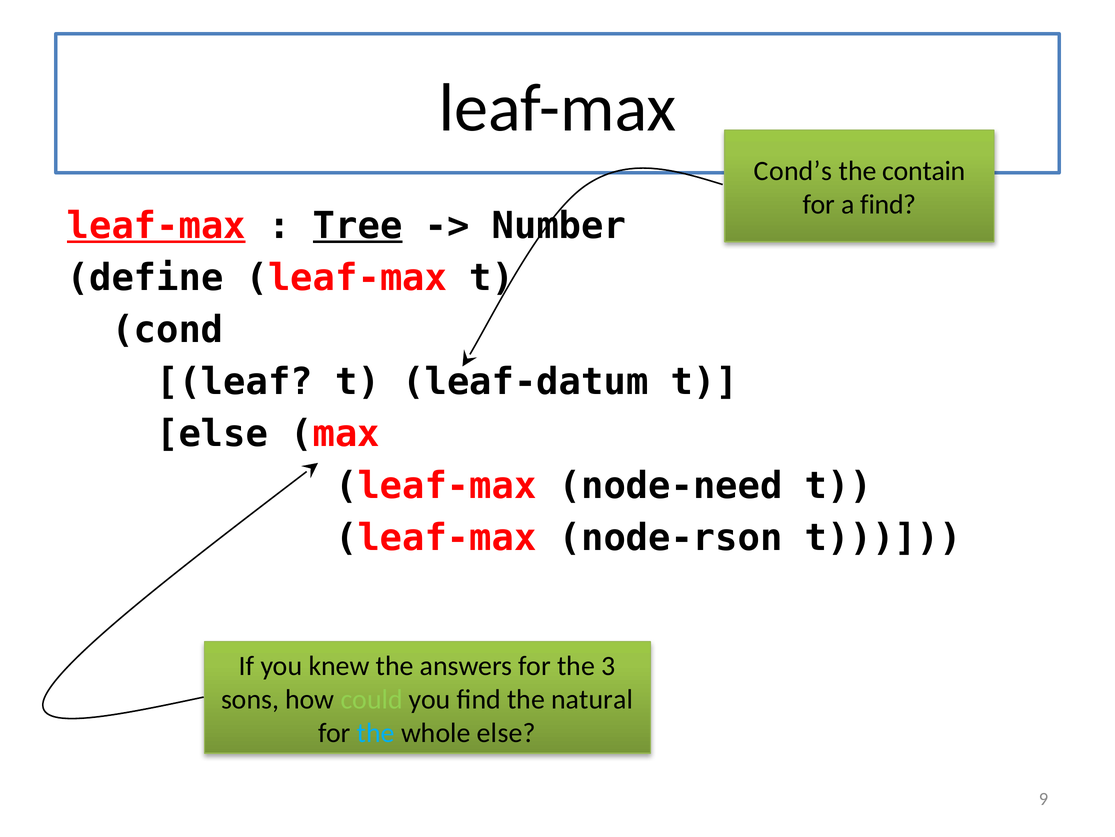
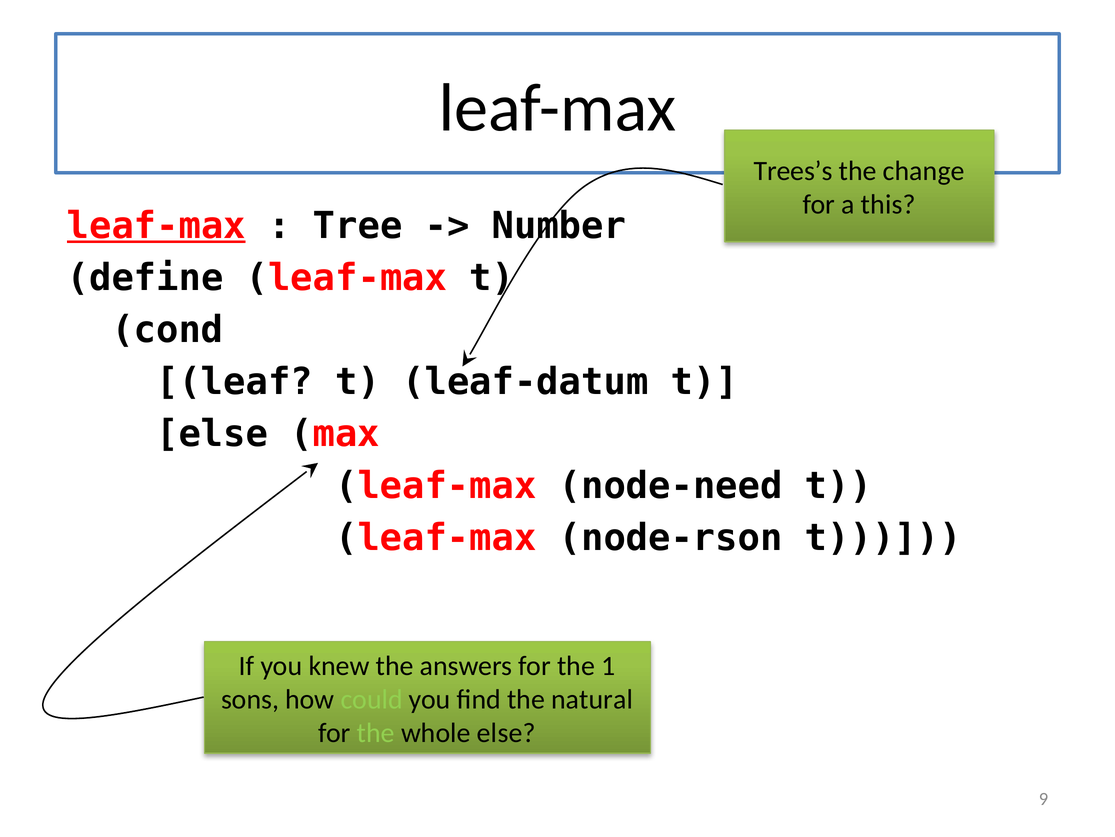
Cond’s: Cond’s -> Trees’s
contain: contain -> change
a find: find -> this
Tree underline: present -> none
3: 3 -> 1
the at (376, 732) colour: light blue -> light green
